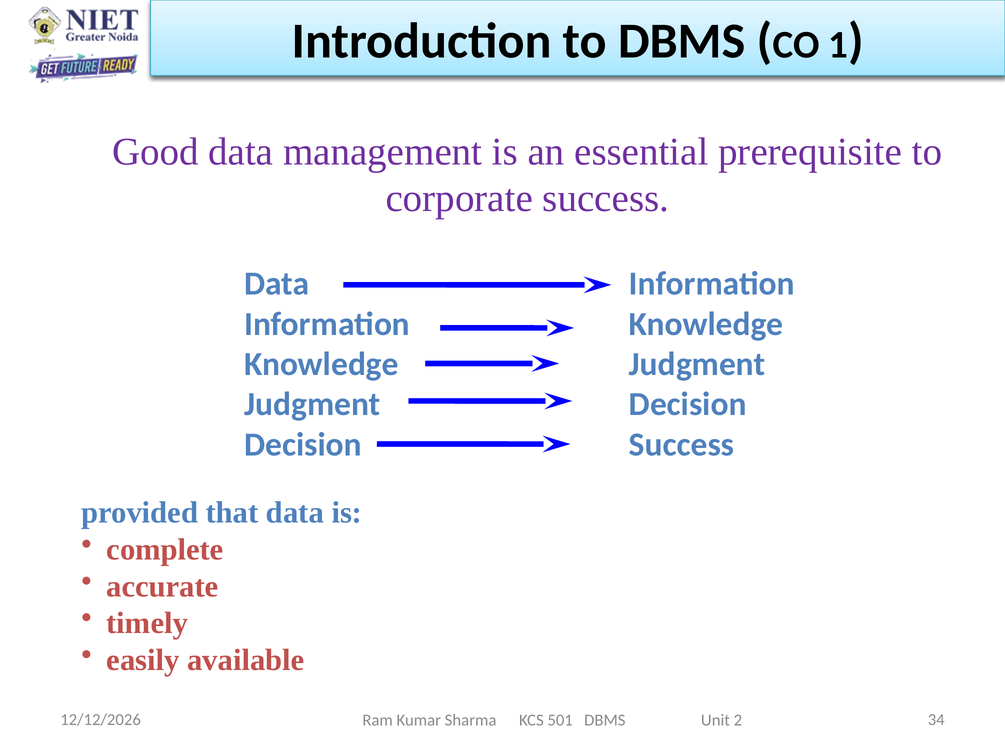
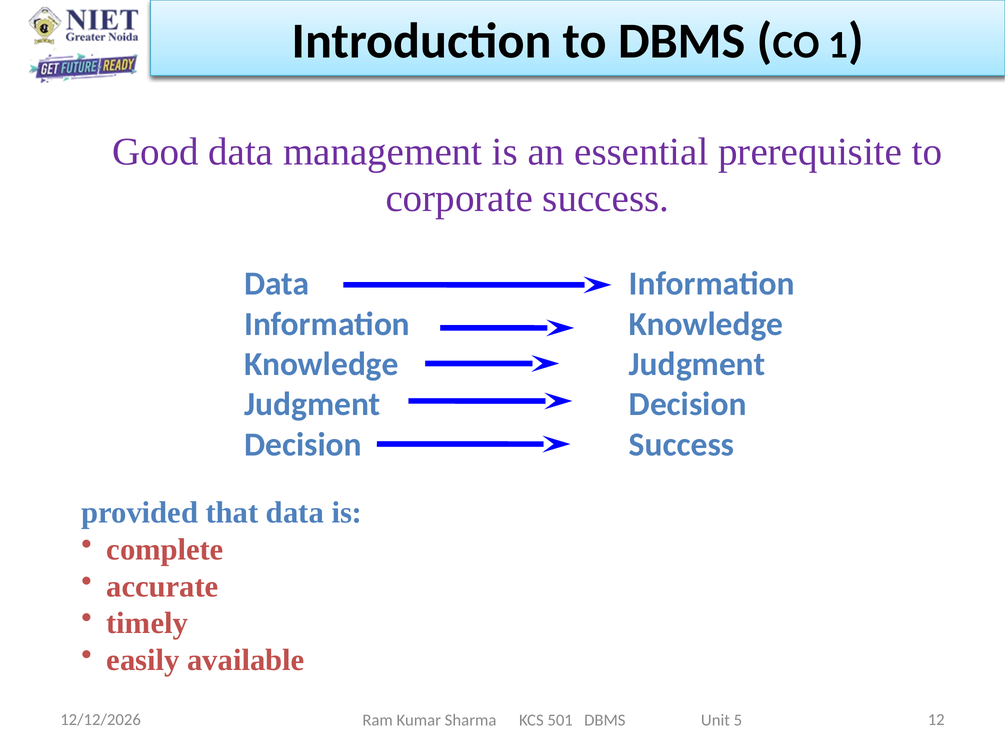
34: 34 -> 12
2: 2 -> 5
